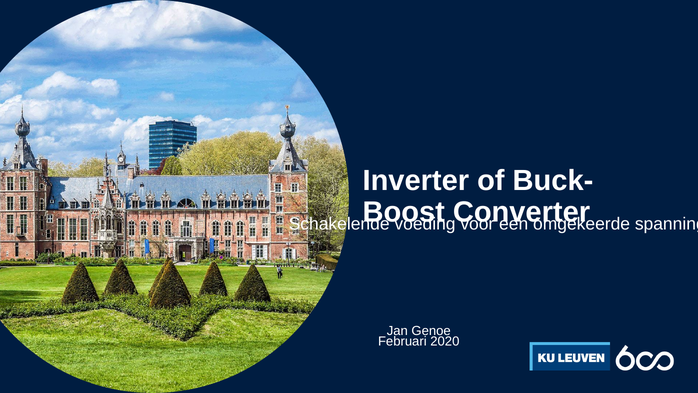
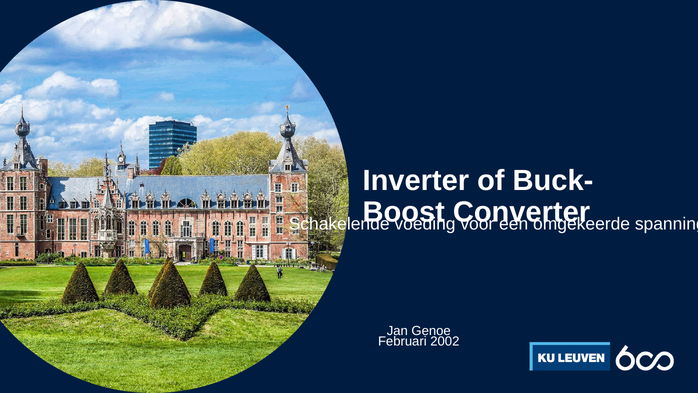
2020: 2020 -> 2002
